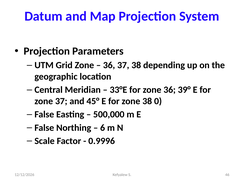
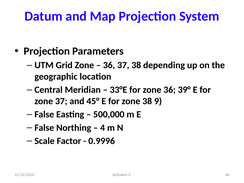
0: 0 -> 9
6: 6 -> 4
